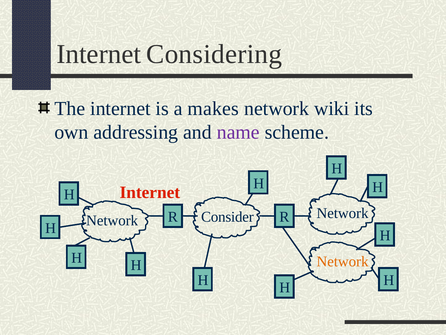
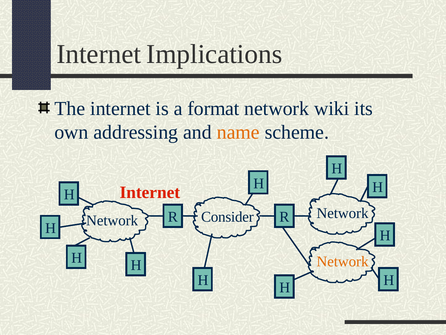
Considering: Considering -> Implications
makes: makes -> format
name colour: purple -> orange
